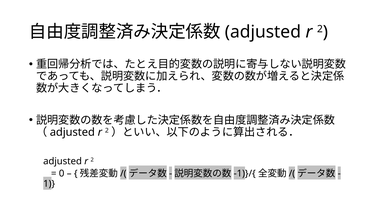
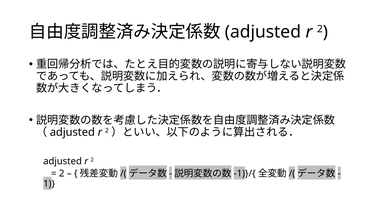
0 at (62, 173): 0 -> 2
